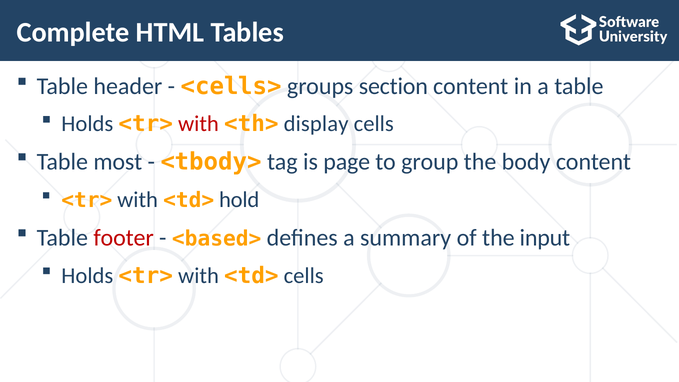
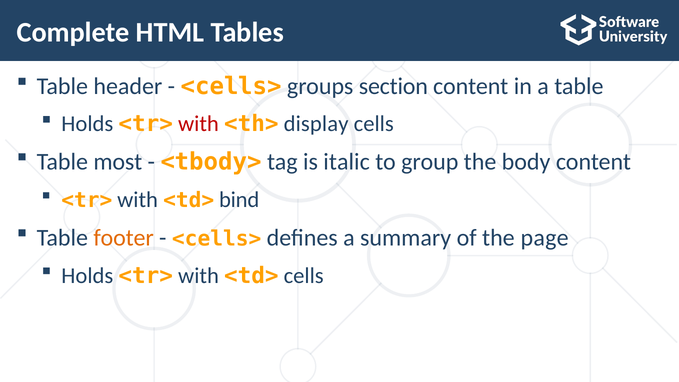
page: page -> italic
hold: hold -> bind
footer colour: red -> orange
<based> at (217, 239): <based> -> <cells>
input: input -> page
